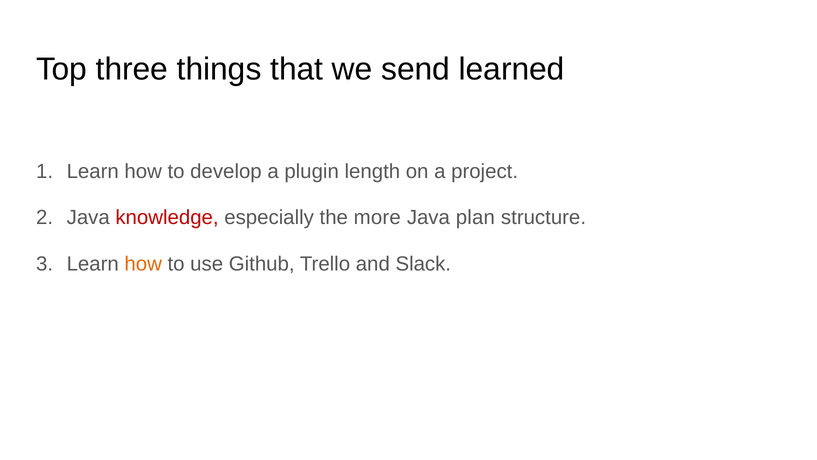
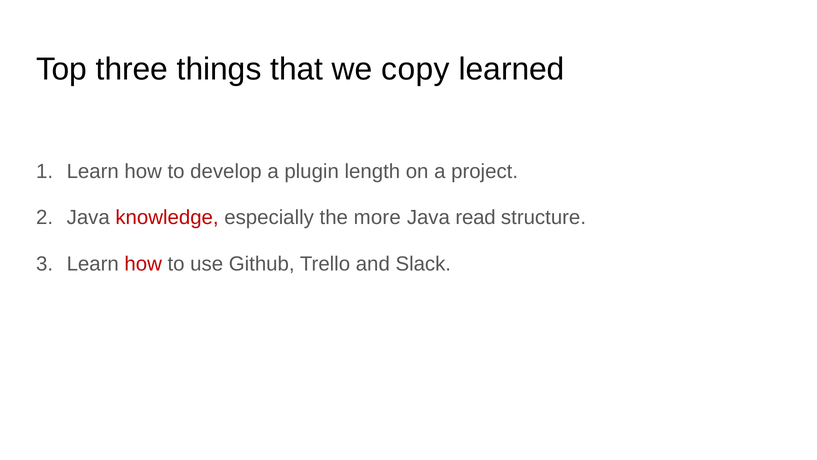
send: send -> copy
plan: plan -> read
how at (143, 264) colour: orange -> red
